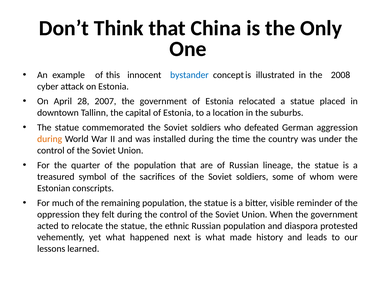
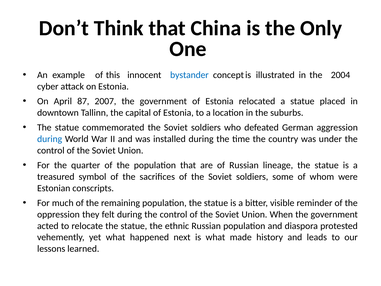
2008: 2008 -> 2004
28: 28 -> 87
during at (50, 139) colour: orange -> blue
